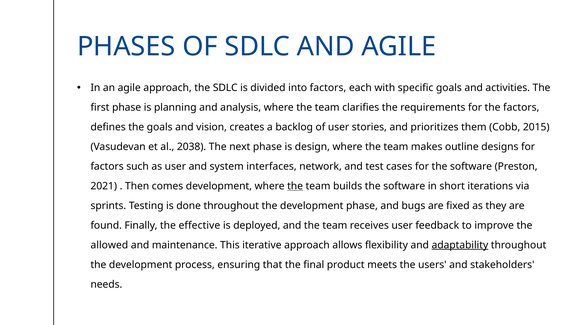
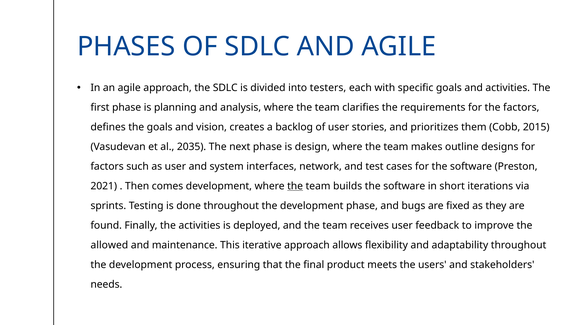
into factors: factors -> testers
2038: 2038 -> 2035
the effective: effective -> activities
adaptability underline: present -> none
